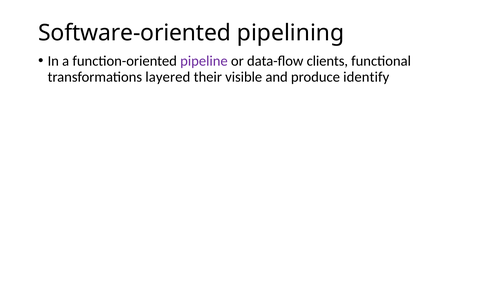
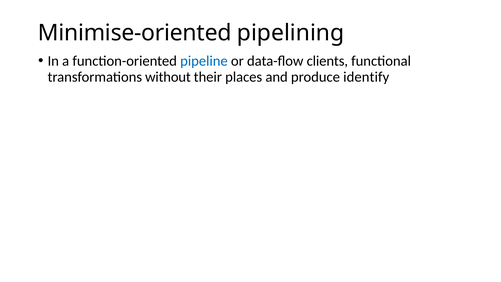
Software-oriented: Software-oriented -> Minimise-oriented
pipeline colour: purple -> blue
layered: layered -> without
visible: visible -> places
